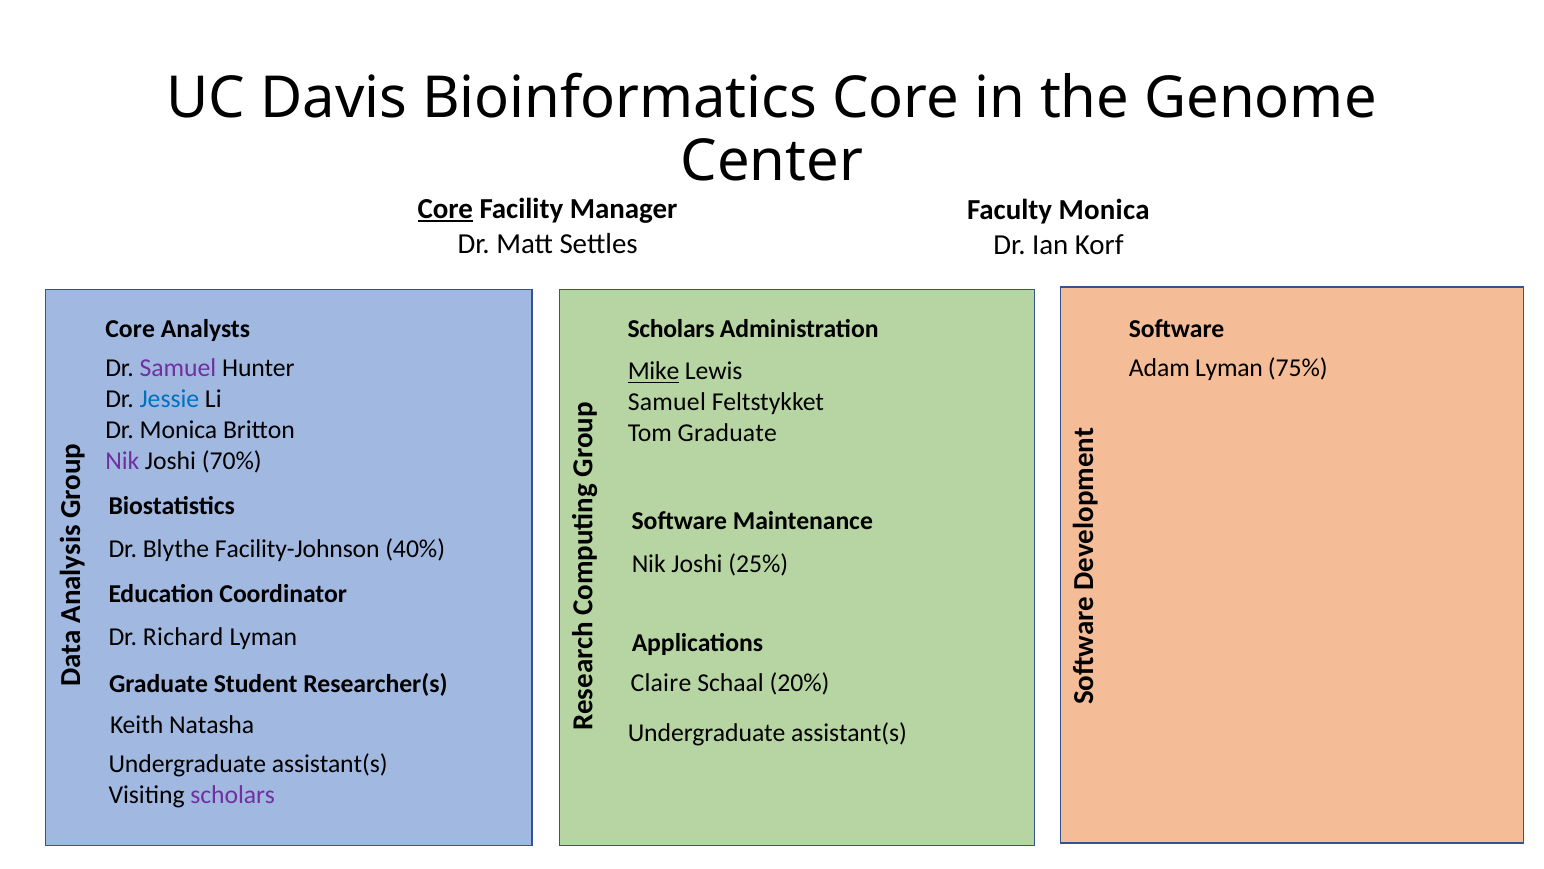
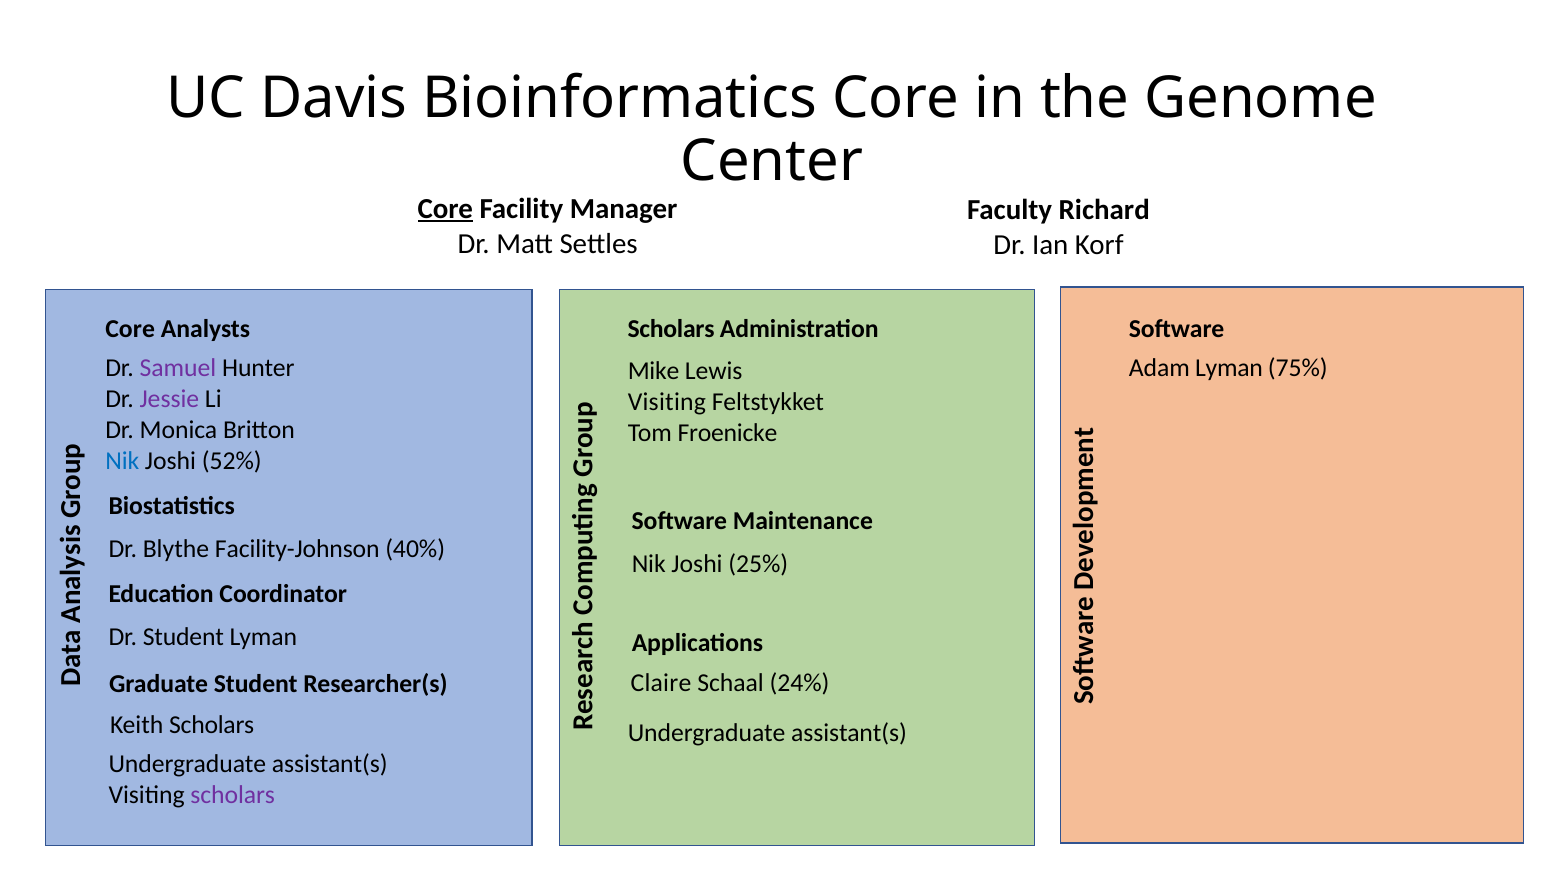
Faculty Monica: Monica -> Richard
Mike underline: present -> none
Jessie colour: blue -> purple
Samuel at (667, 402): Samuel -> Visiting
Tom Graduate: Graduate -> Froenicke
Nik at (122, 460) colour: purple -> blue
70%: 70% -> 52%
Dr Richard: Richard -> Student
20%: 20% -> 24%
Keith Natasha: Natasha -> Scholars
